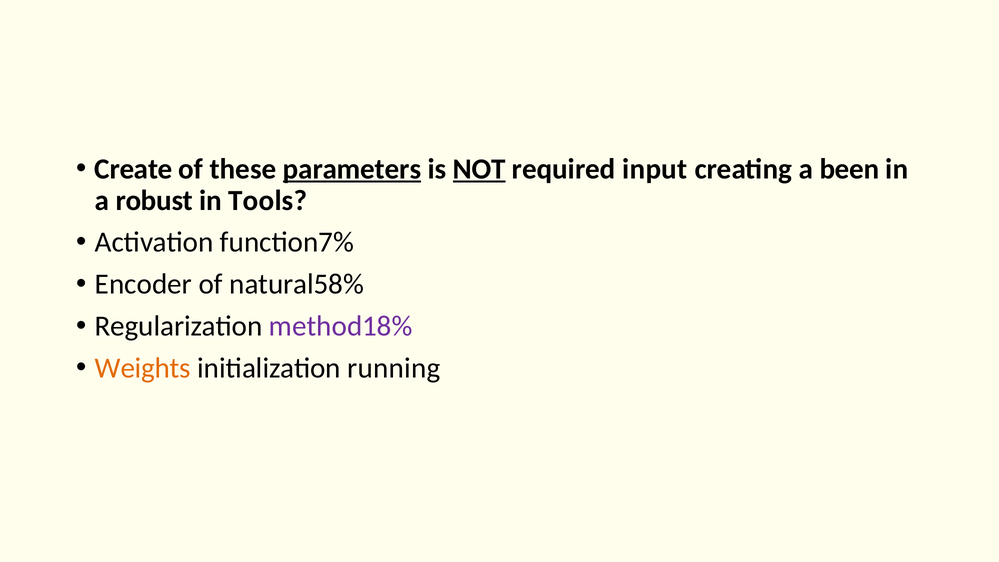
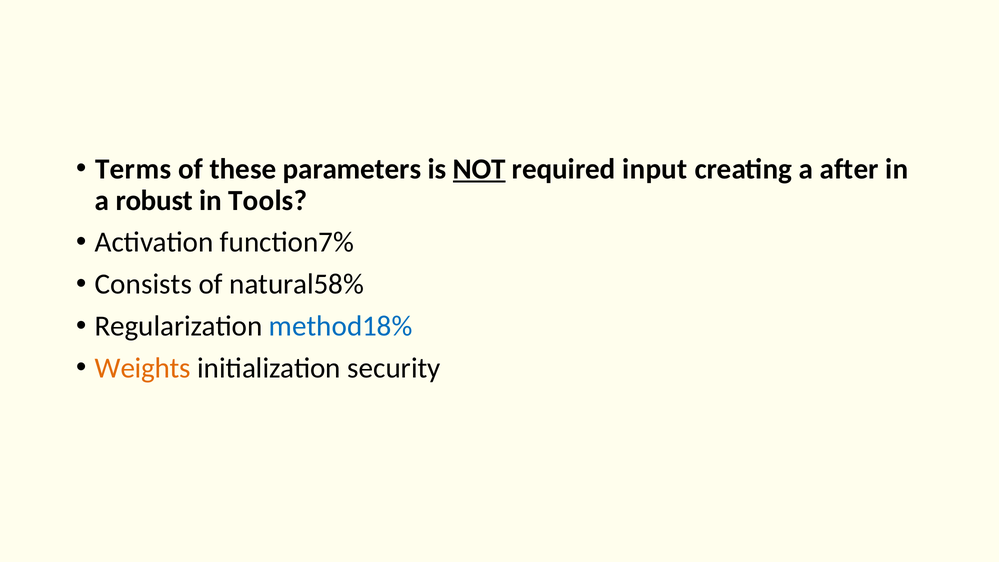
Create: Create -> Terms
parameters underline: present -> none
been: been -> after
Encoder: Encoder -> Consists
method18% colour: purple -> blue
running: running -> security
